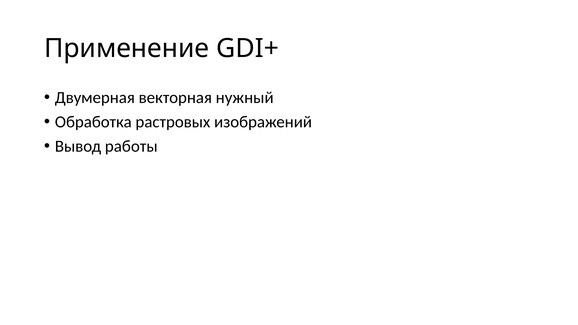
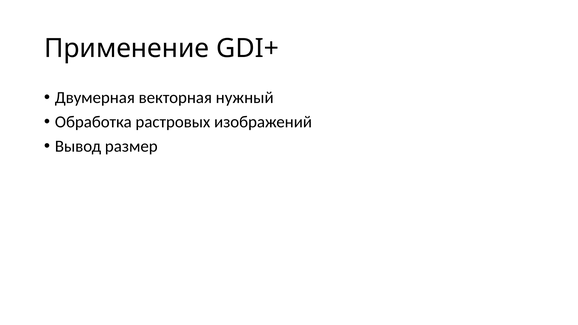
работы: работы -> размер
